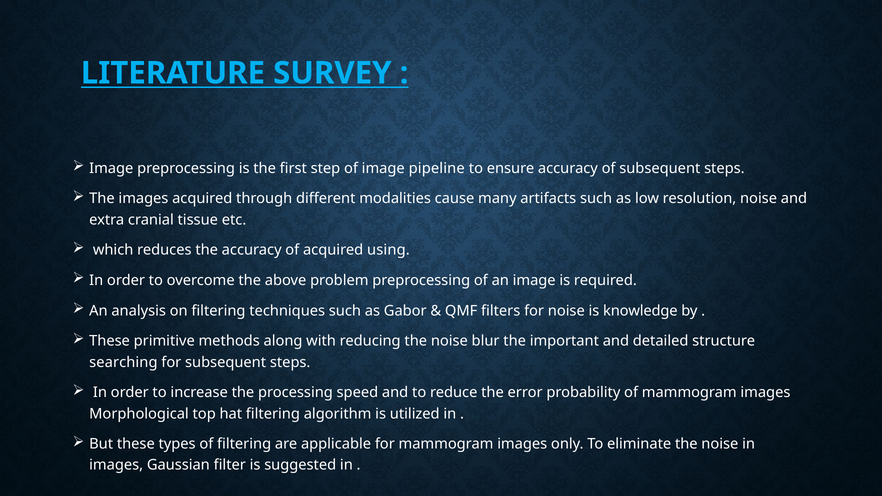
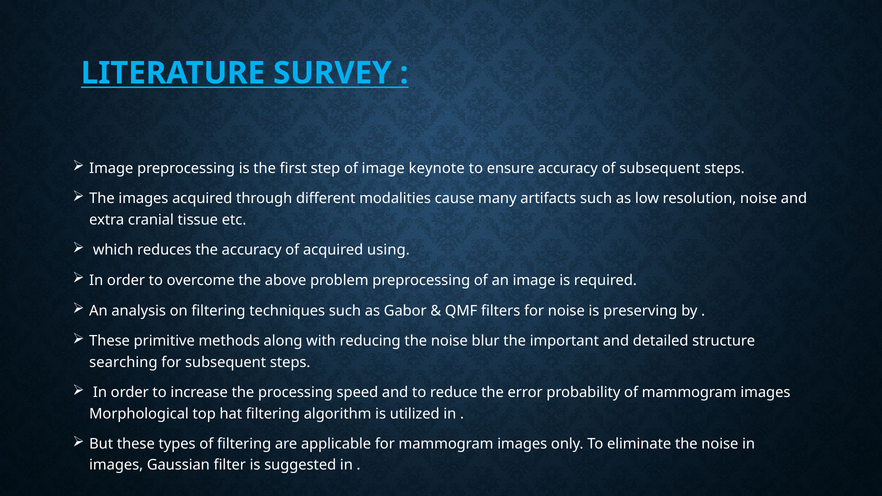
pipeline: pipeline -> keynote
knowledge: knowledge -> preserving
